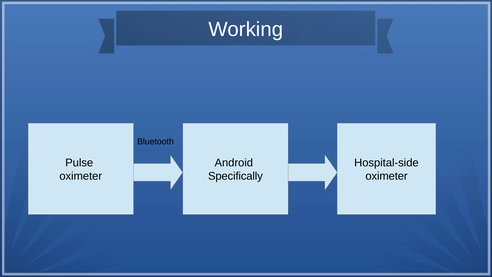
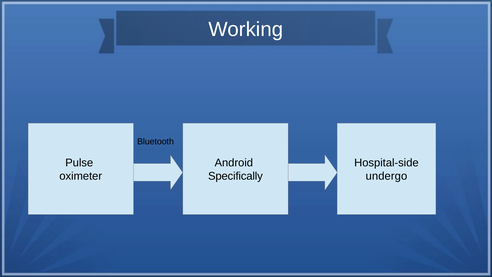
oximeter at (387, 176): oximeter -> undergo
